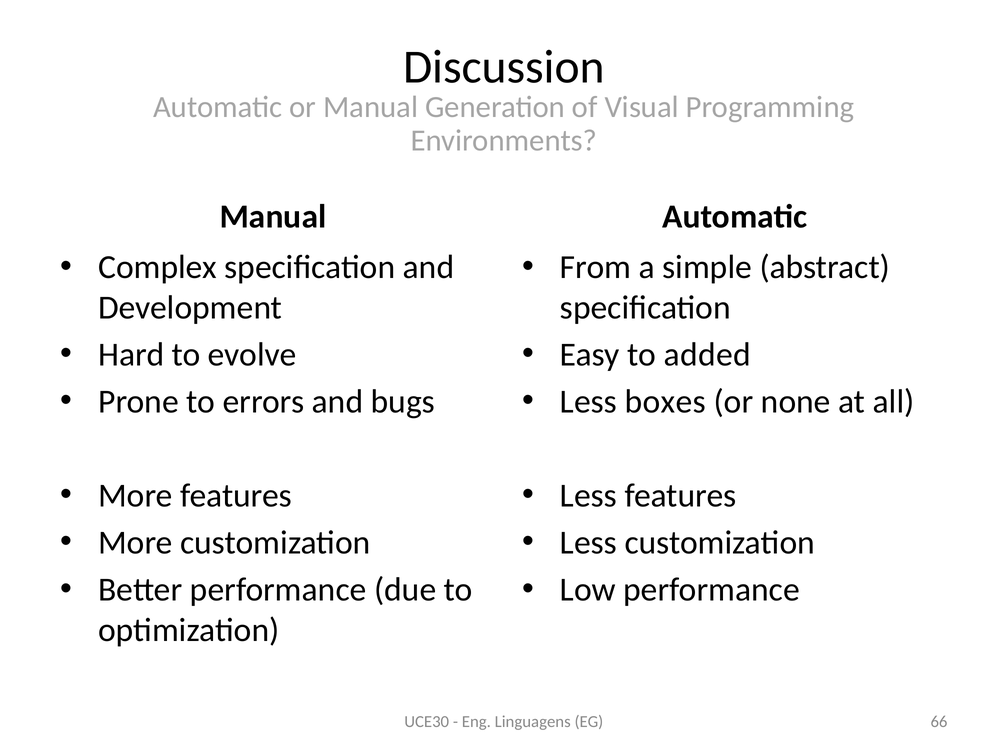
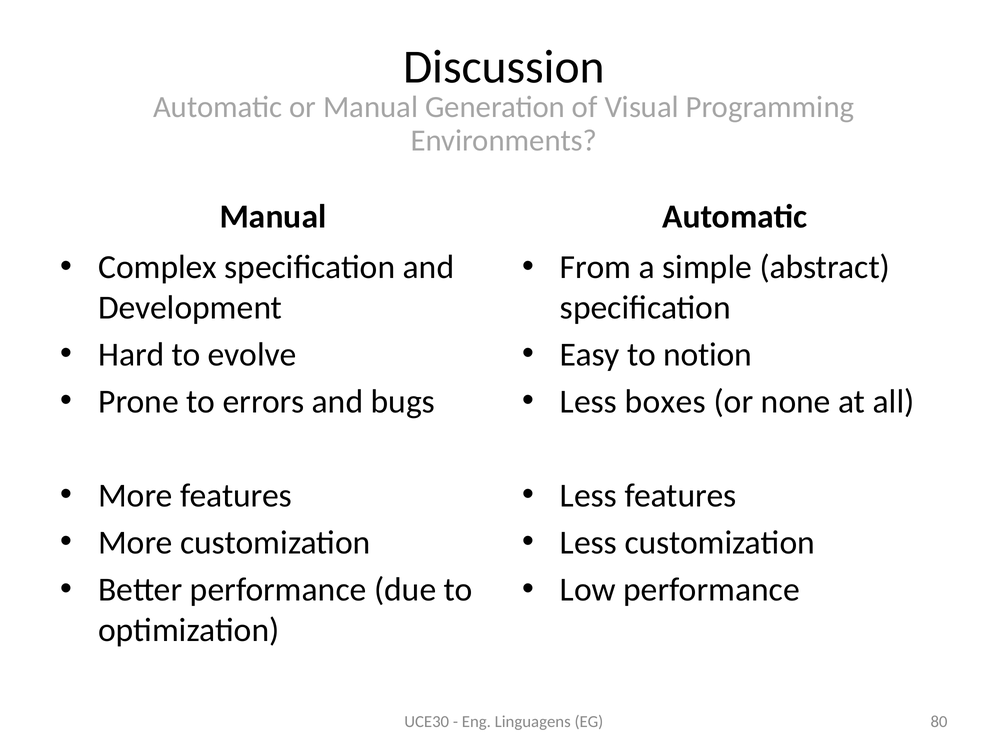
added: added -> notion
66: 66 -> 80
